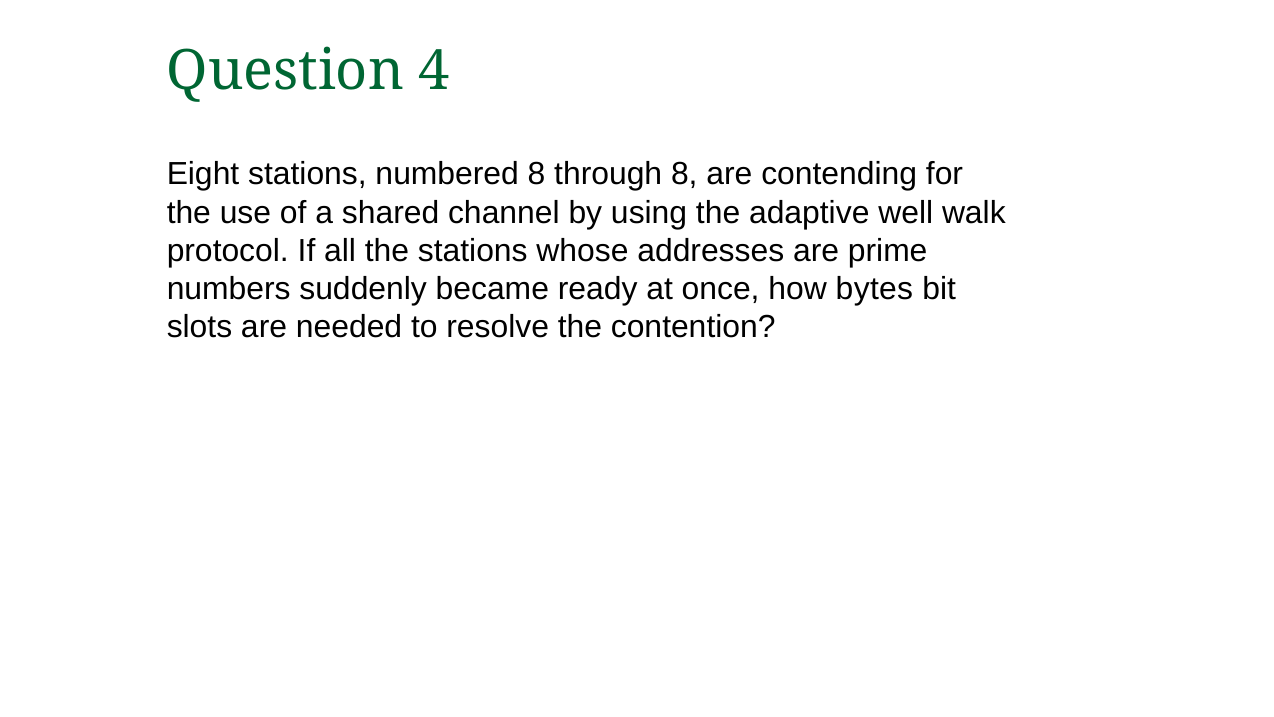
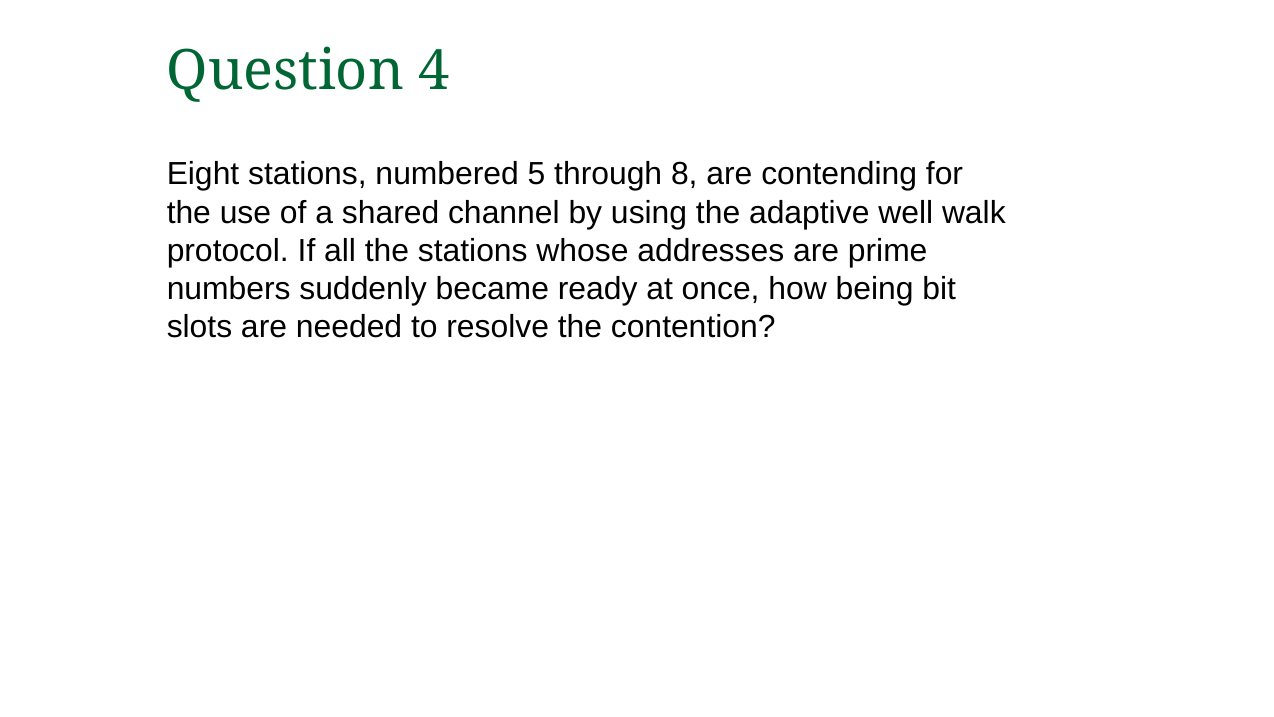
numbered 8: 8 -> 5
bytes: bytes -> being
